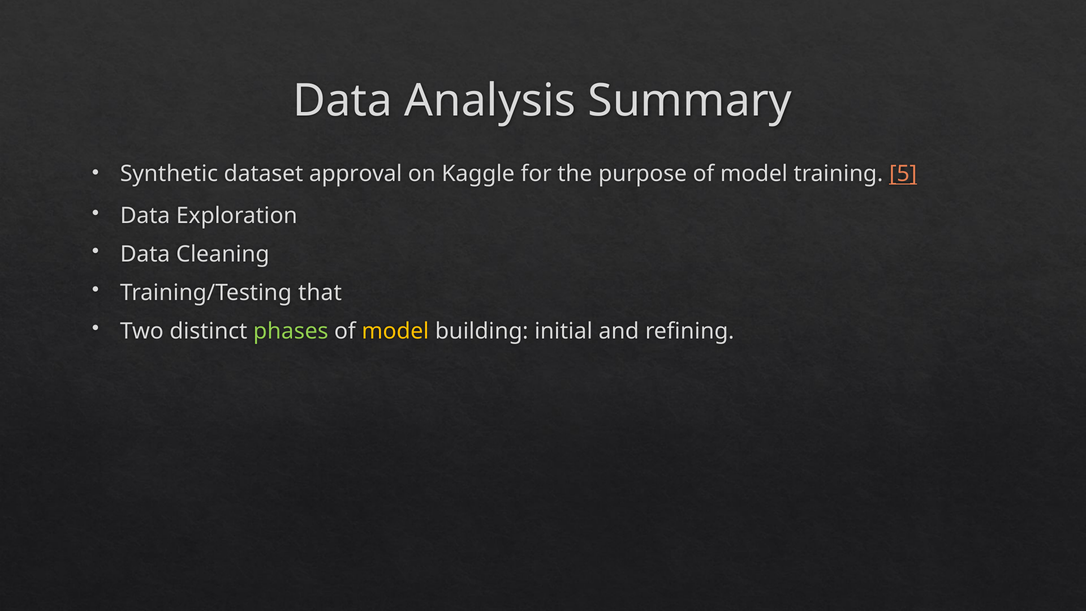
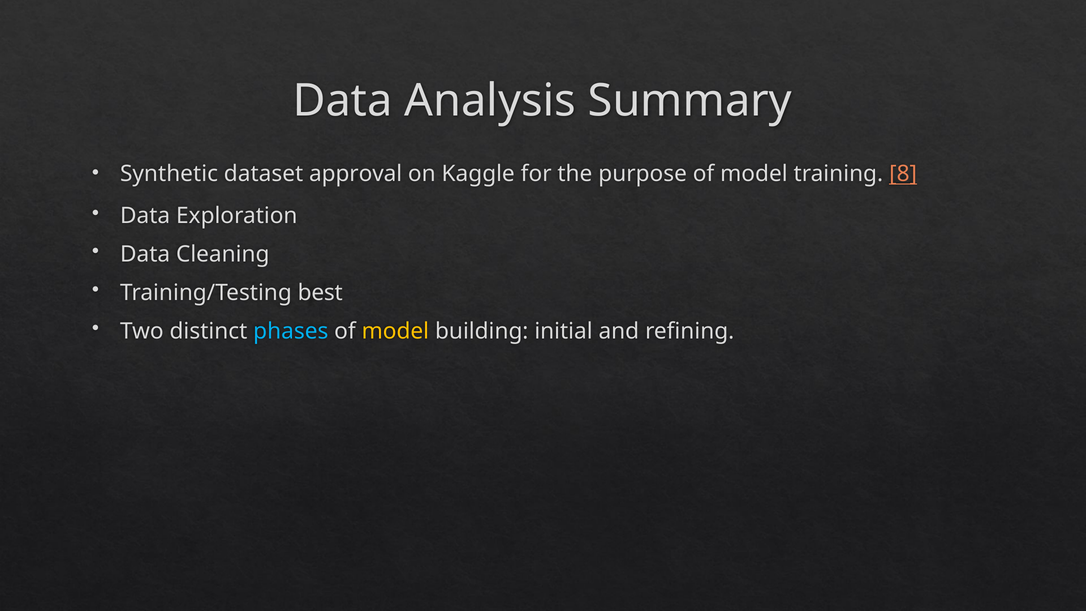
5: 5 -> 8
that: that -> best
phases colour: light green -> light blue
